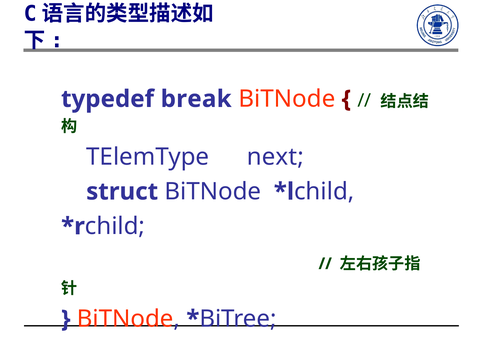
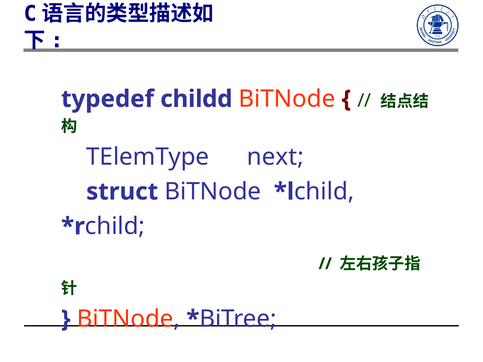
break: break -> childd
